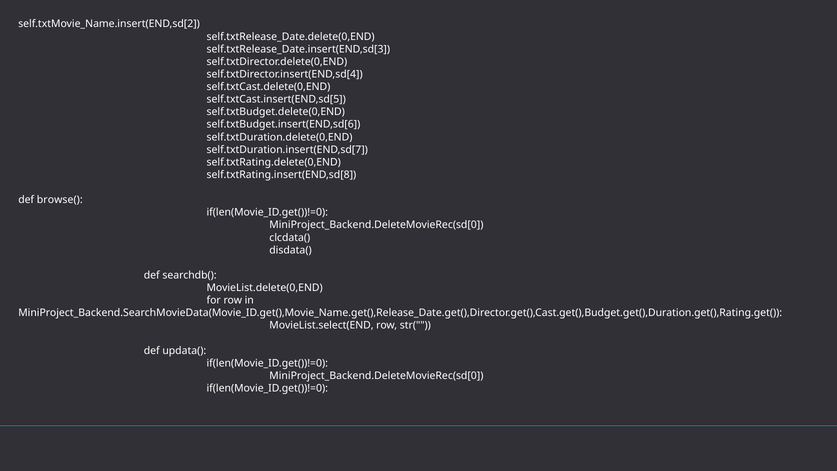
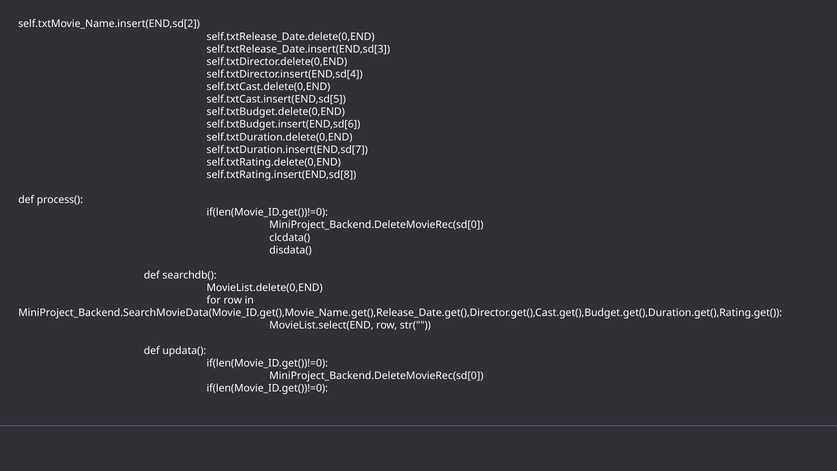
browse(: browse( -> process(
